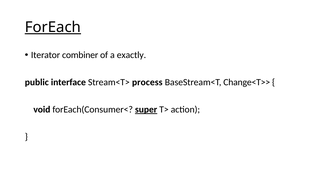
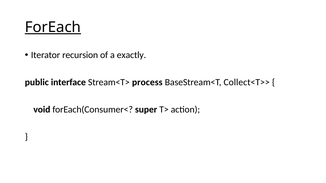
combiner: combiner -> recursion
Change<T>>: Change<T>> -> Collect<T>>
super underline: present -> none
